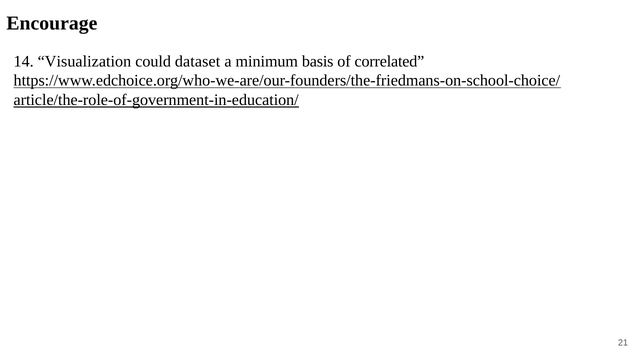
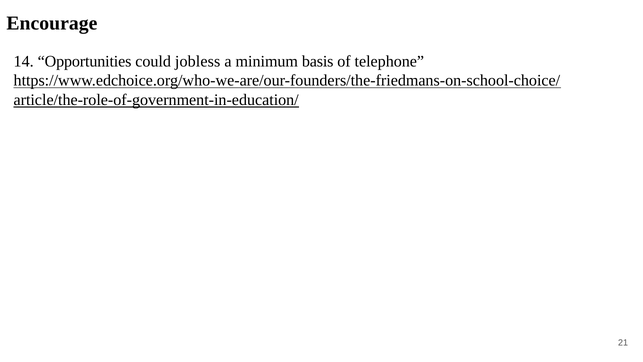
Visualization: Visualization -> Opportunities
dataset: dataset -> jobless
correlated: correlated -> telephone
